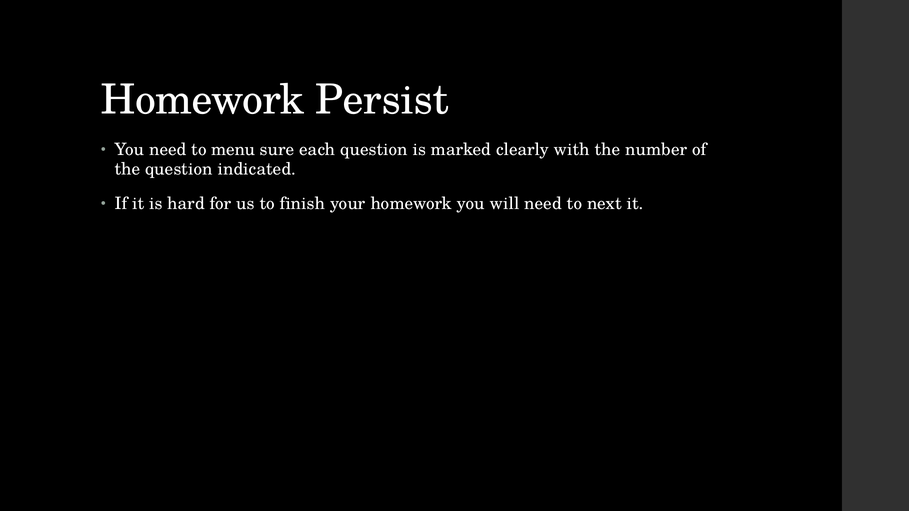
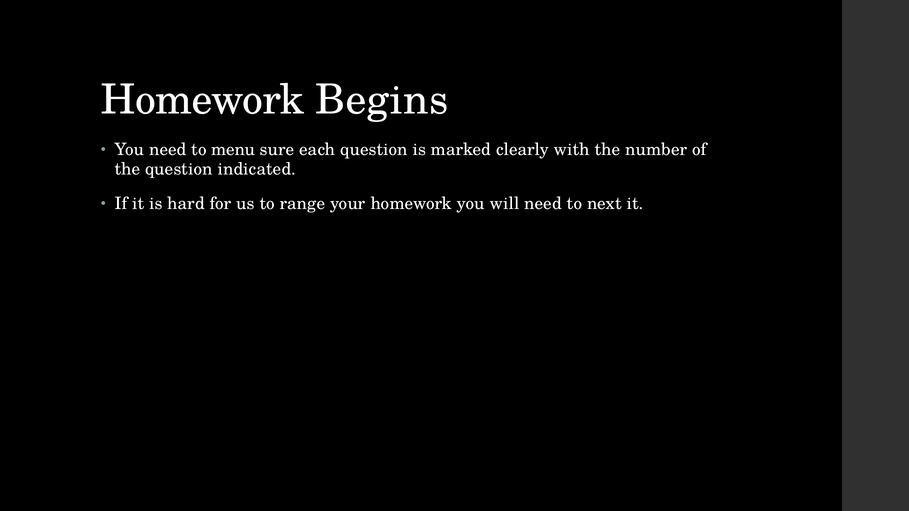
Persist: Persist -> Begins
finish: finish -> range
